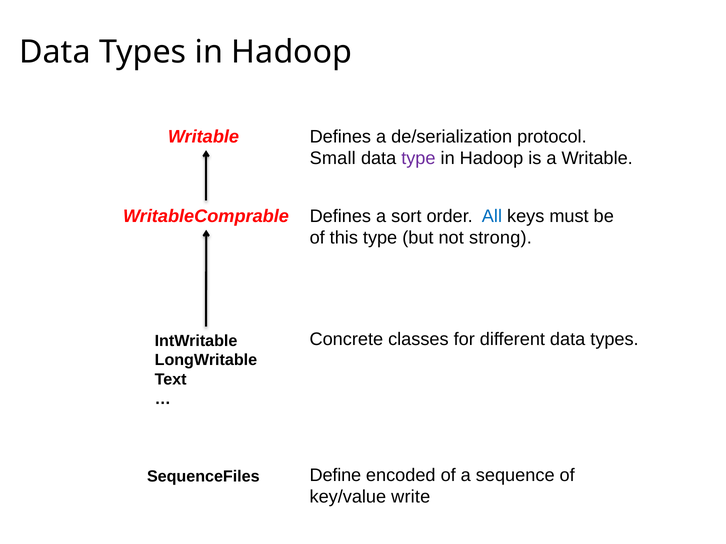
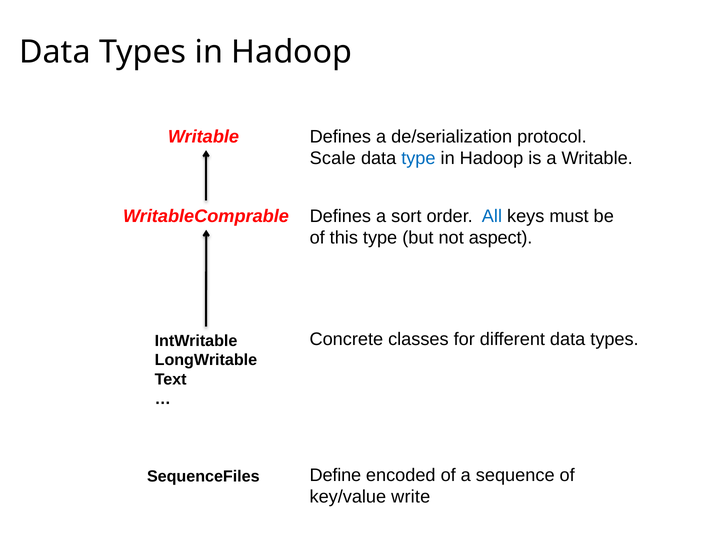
Small: Small -> Scale
type at (418, 158) colour: purple -> blue
strong: strong -> aspect
